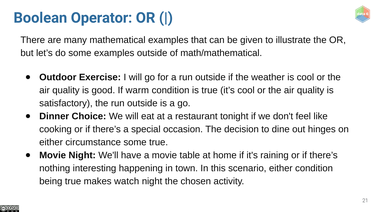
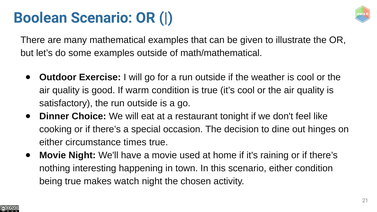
Boolean Operator: Operator -> Scenario
circumstance some: some -> times
table: table -> used
